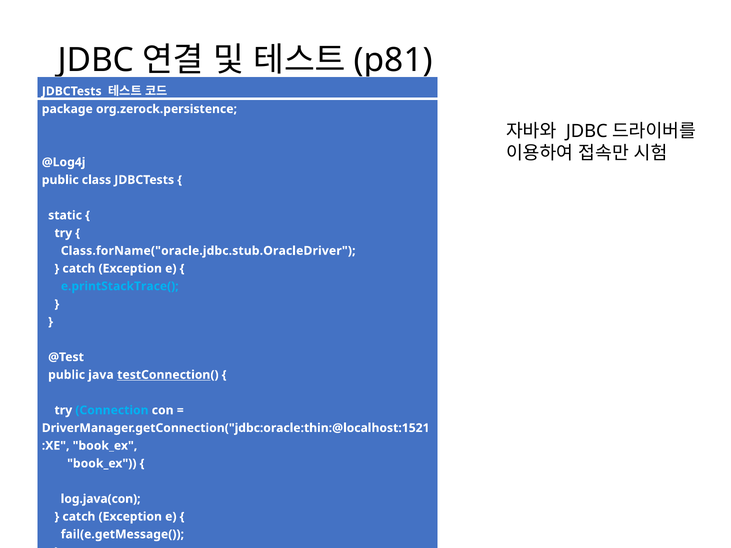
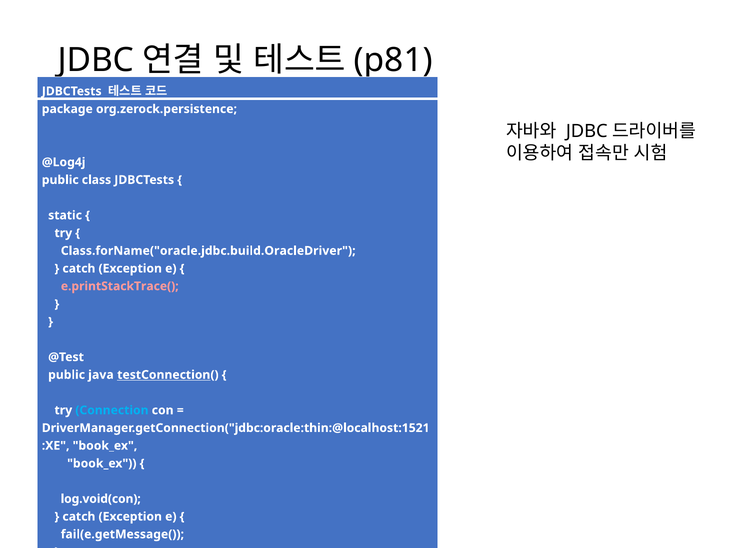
Class.forName("oracle.jdbc.stub.OracleDriver: Class.forName("oracle.jdbc.stub.OracleDriver -> Class.forName("oracle.jdbc.build.OracleDriver
e.printStackTrace( colour: light blue -> pink
log.java(con: log.java(con -> log.void(con
